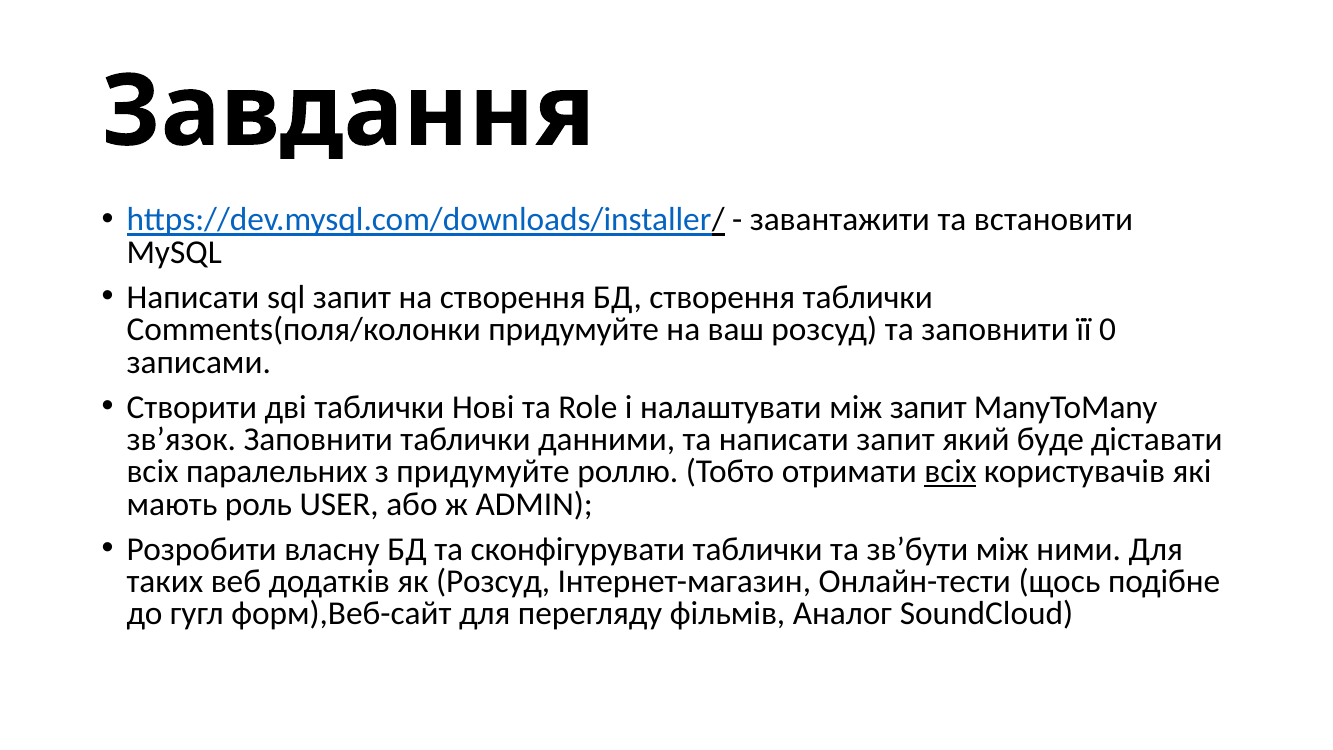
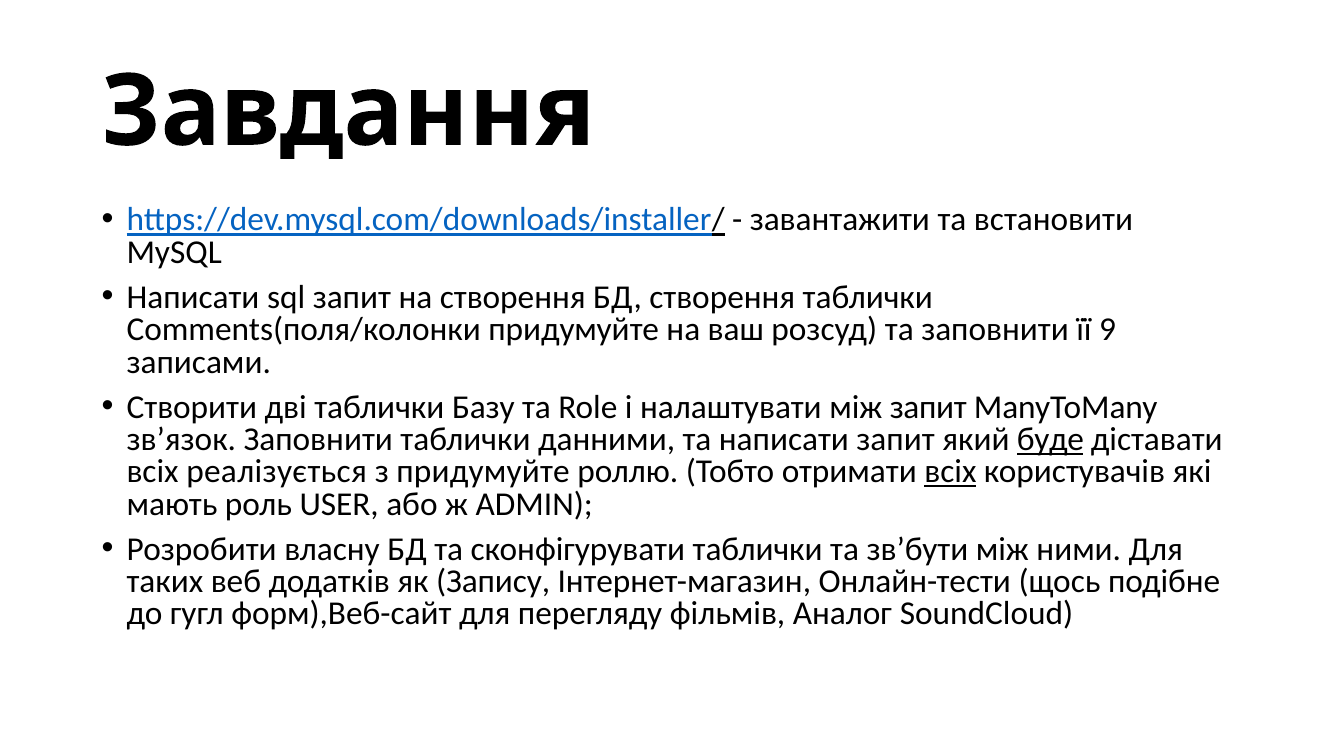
0: 0 -> 9
Нові: Нові -> Базу
буде underline: none -> present
паралельних: паралельних -> реалізується
як Розсуд: Розсуд -> Запису
